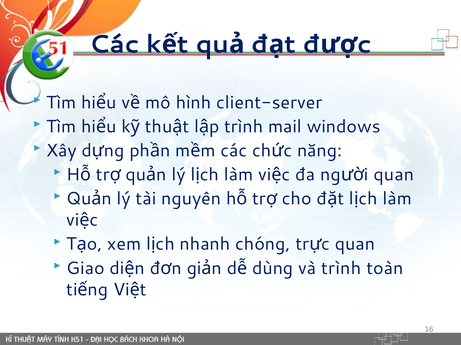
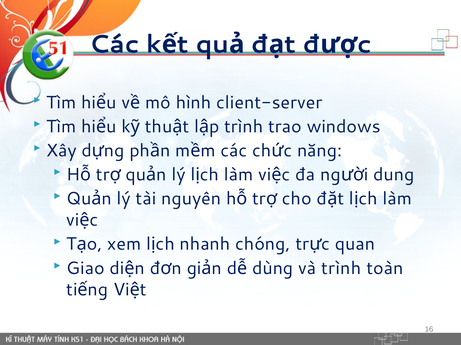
mail: mail -> trao
quan at (394, 175): quan -> dung
